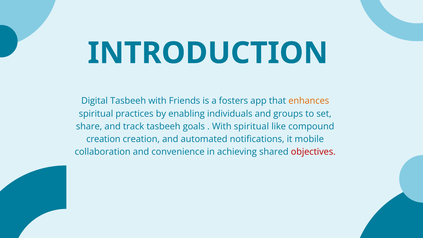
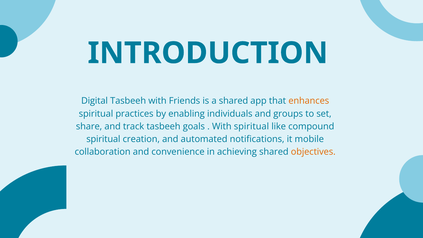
a fosters: fosters -> shared
creation at (103, 139): creation -> spiritual
objectives colour: red -> orange
